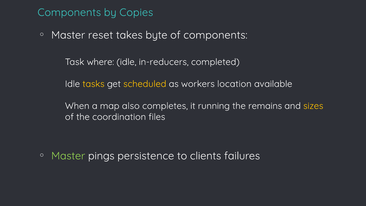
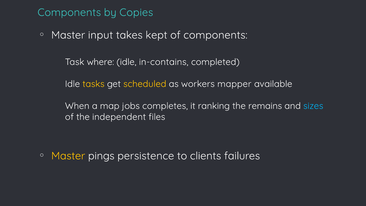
reset: reset -> input
byte: byte -> kept
in-reducers: in-reducers -> in-contains
location: location -> mapper
also: also -> jobs
running: running -> ranking
sizes colour: yellow -> light blue
coordination: coordination -> independent
Master at (68, 156) colour: light green -> yellow
